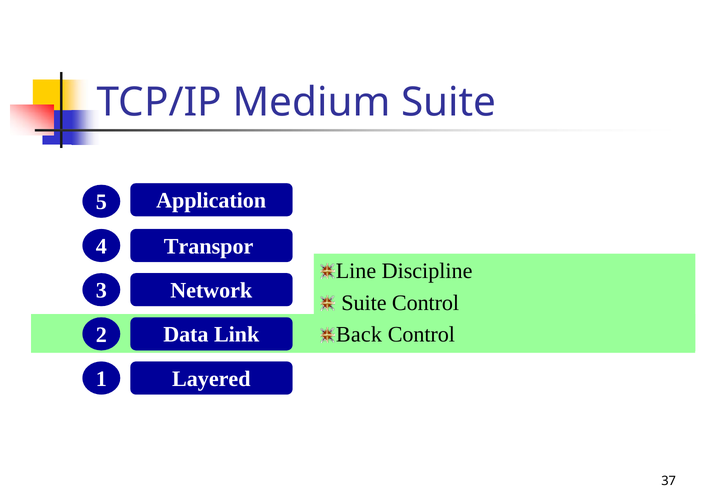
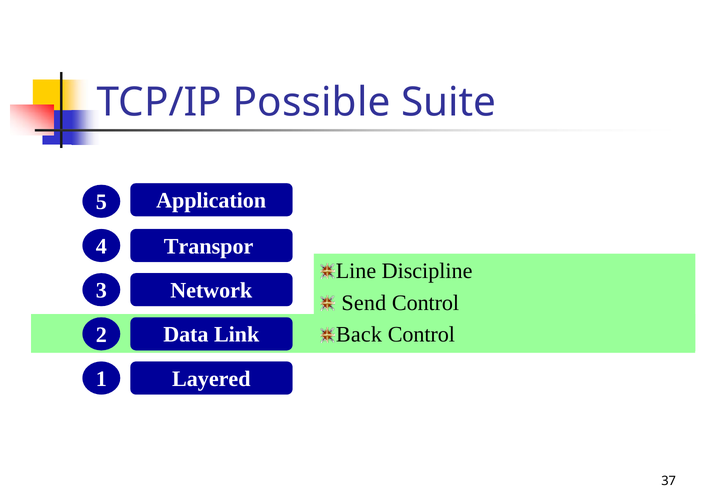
Medium: Medium -> Possible
Suite at (364, 303): Suite -> Send
